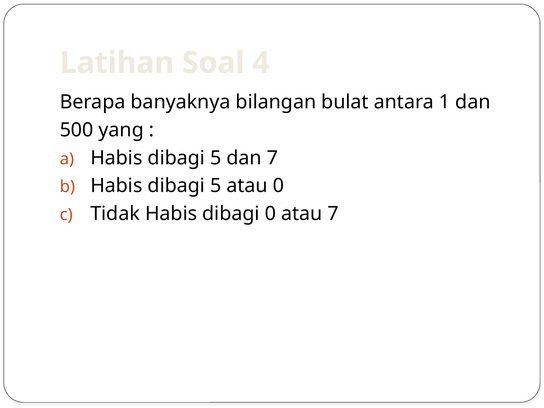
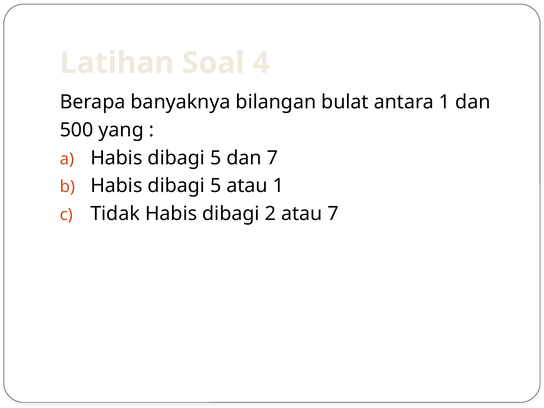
atau 0: 0 -> 1
dibagi 0: 0 -> 2
